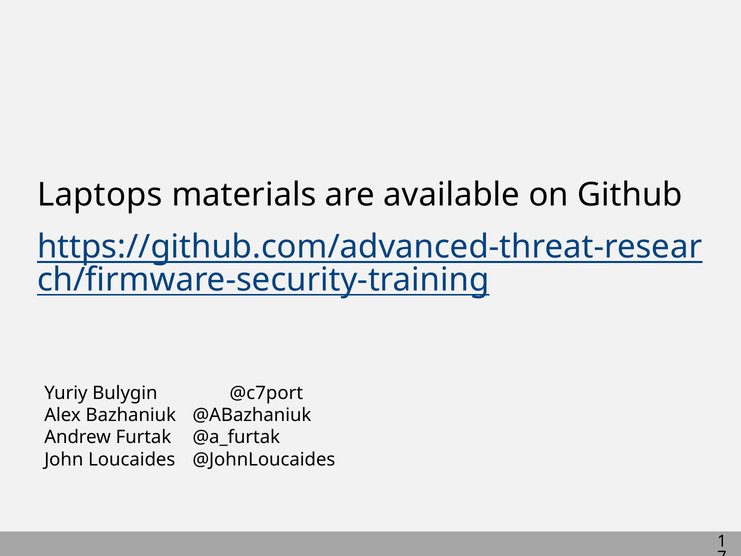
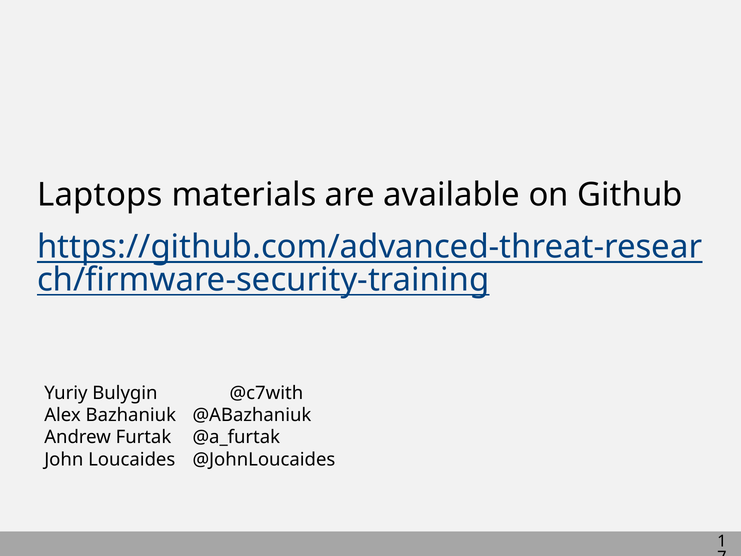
@c7port: @c7port -> @c7with
